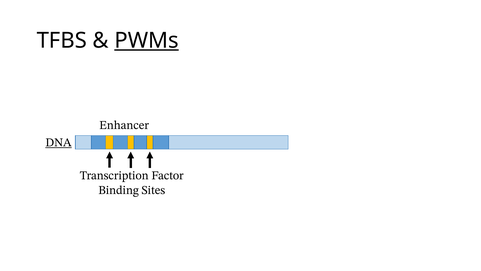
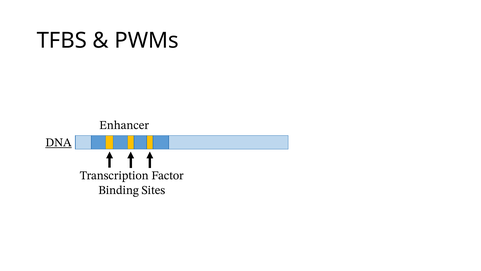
PWMs underline: present -> none
